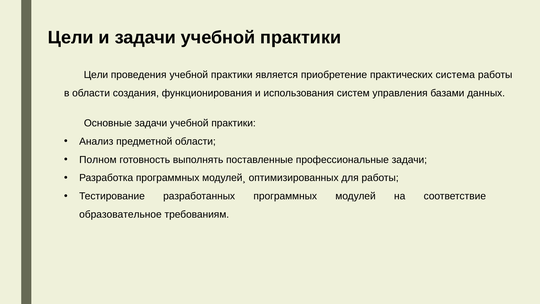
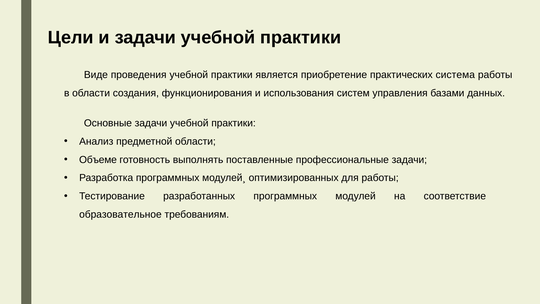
Цели at (96, 75): Цели -> Виде
Полном: Полном -> Объеме
